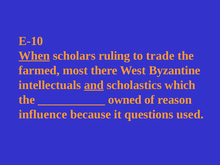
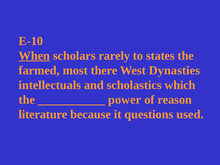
ruling: ruling -> rarely
trade: trade -> states
Byzantine: Byzantine -> Dynasties
and underline: present -> none
owned: owned -> power
influence: influence -> literature
